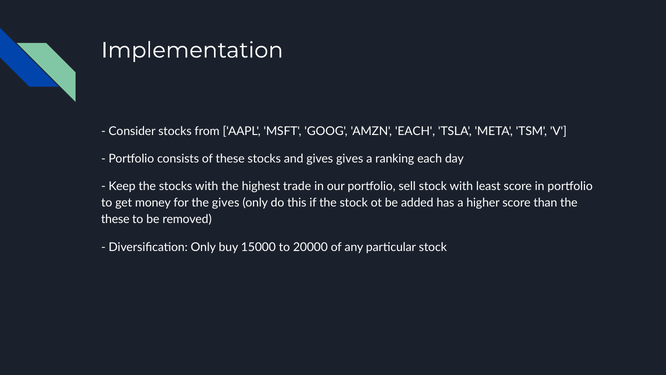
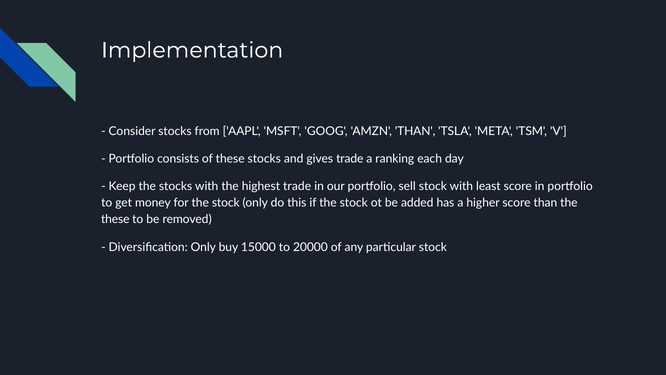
AMZN EACH: EACH -> THAN
gives gives: gives -> trade
for the gives: gives -> stock
